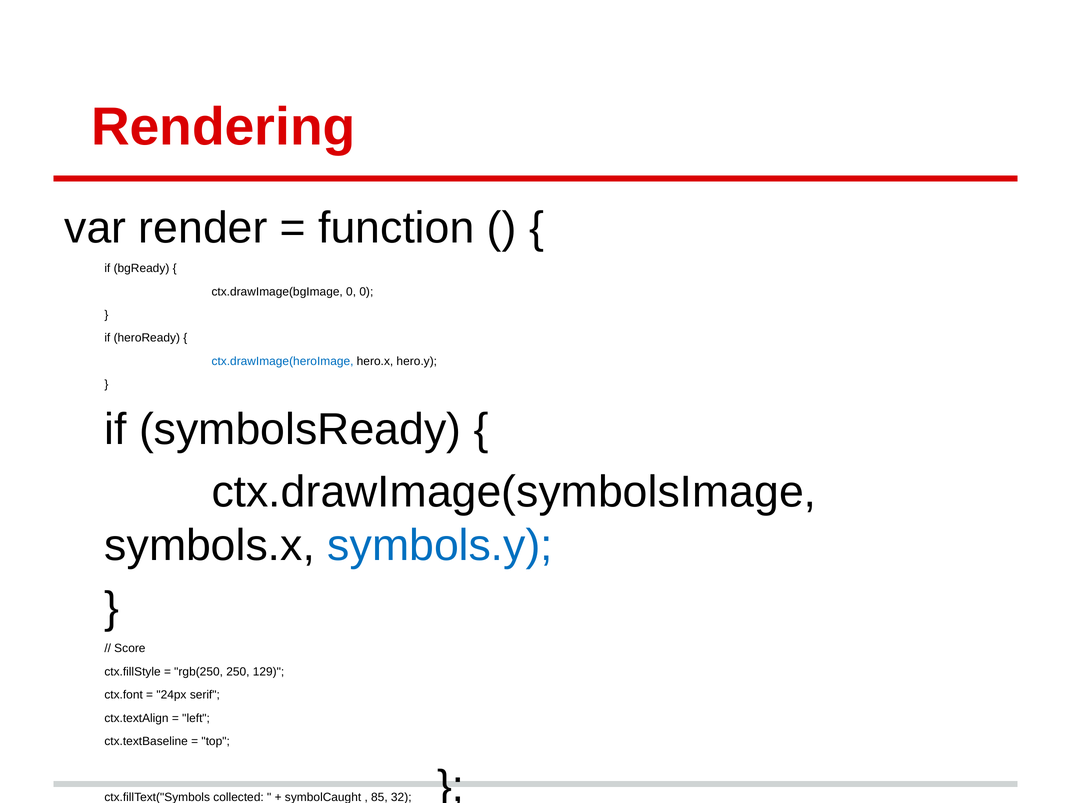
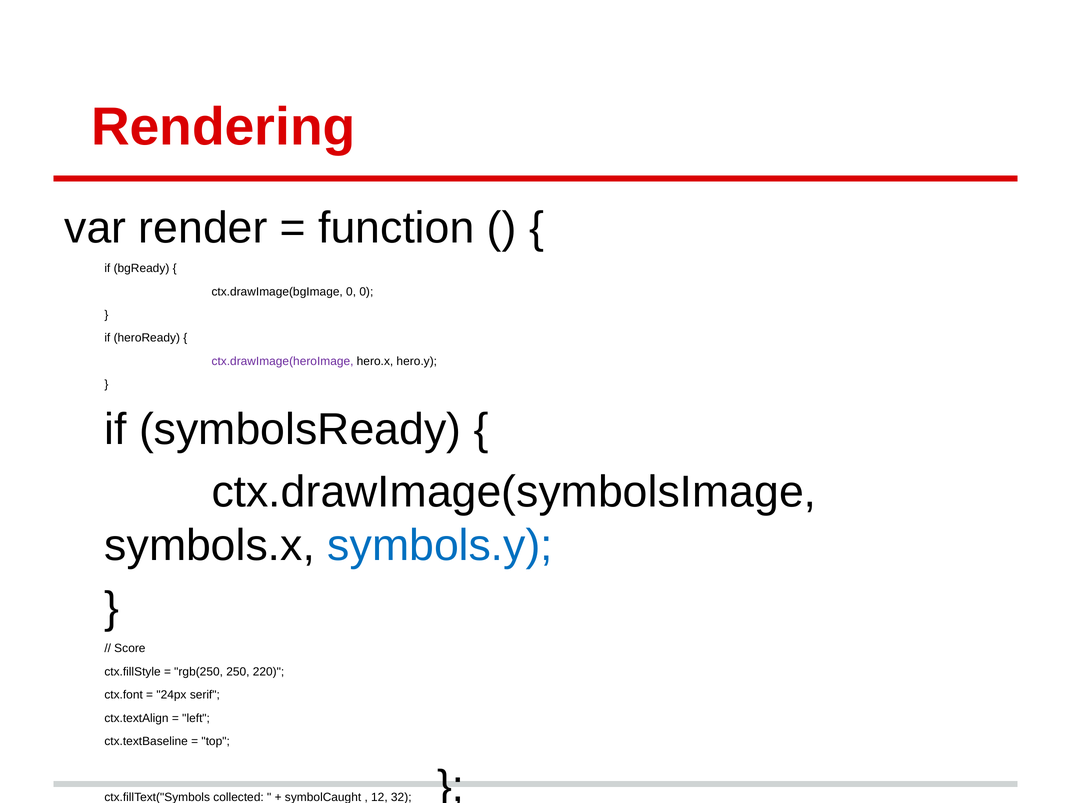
ctx.drawImage(heroImage colour: blue -> purple
129: 129 -> 220
85: 85 -> 12
